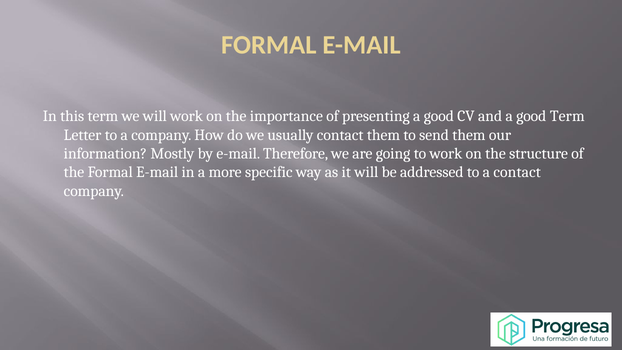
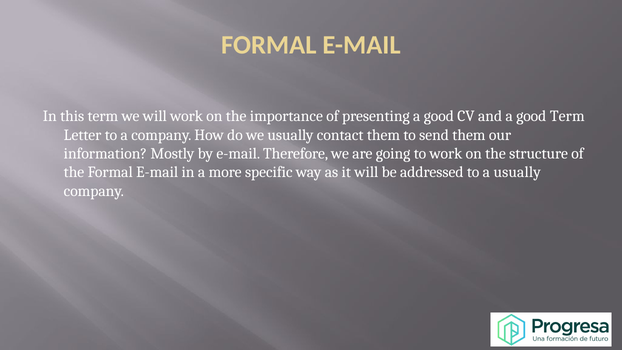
a contact: contact -> usually
